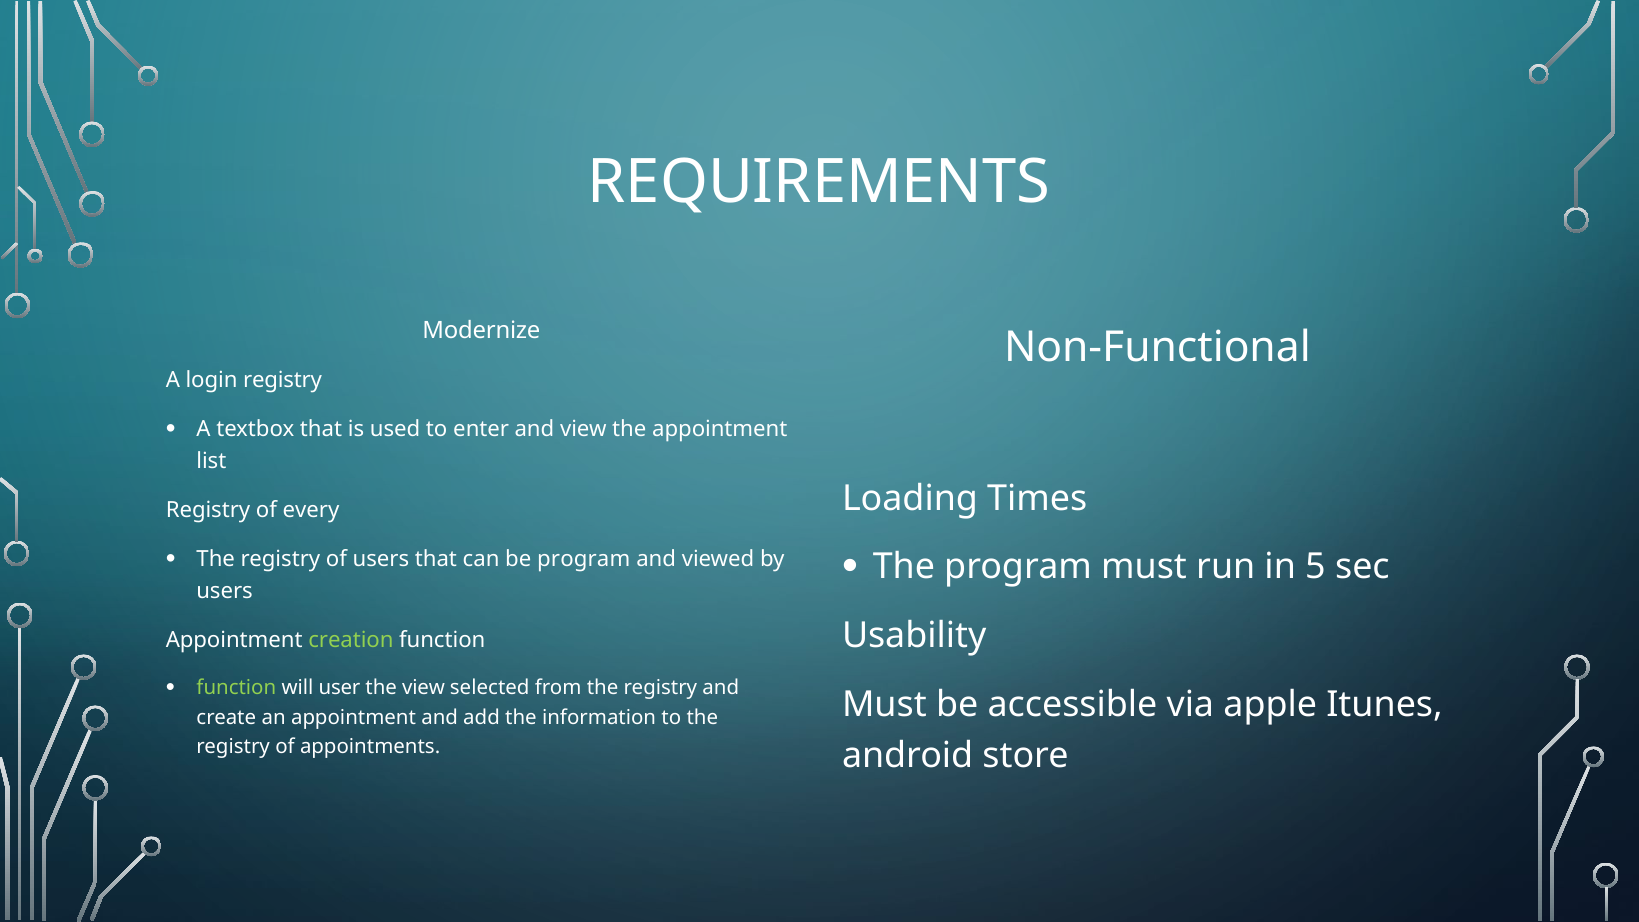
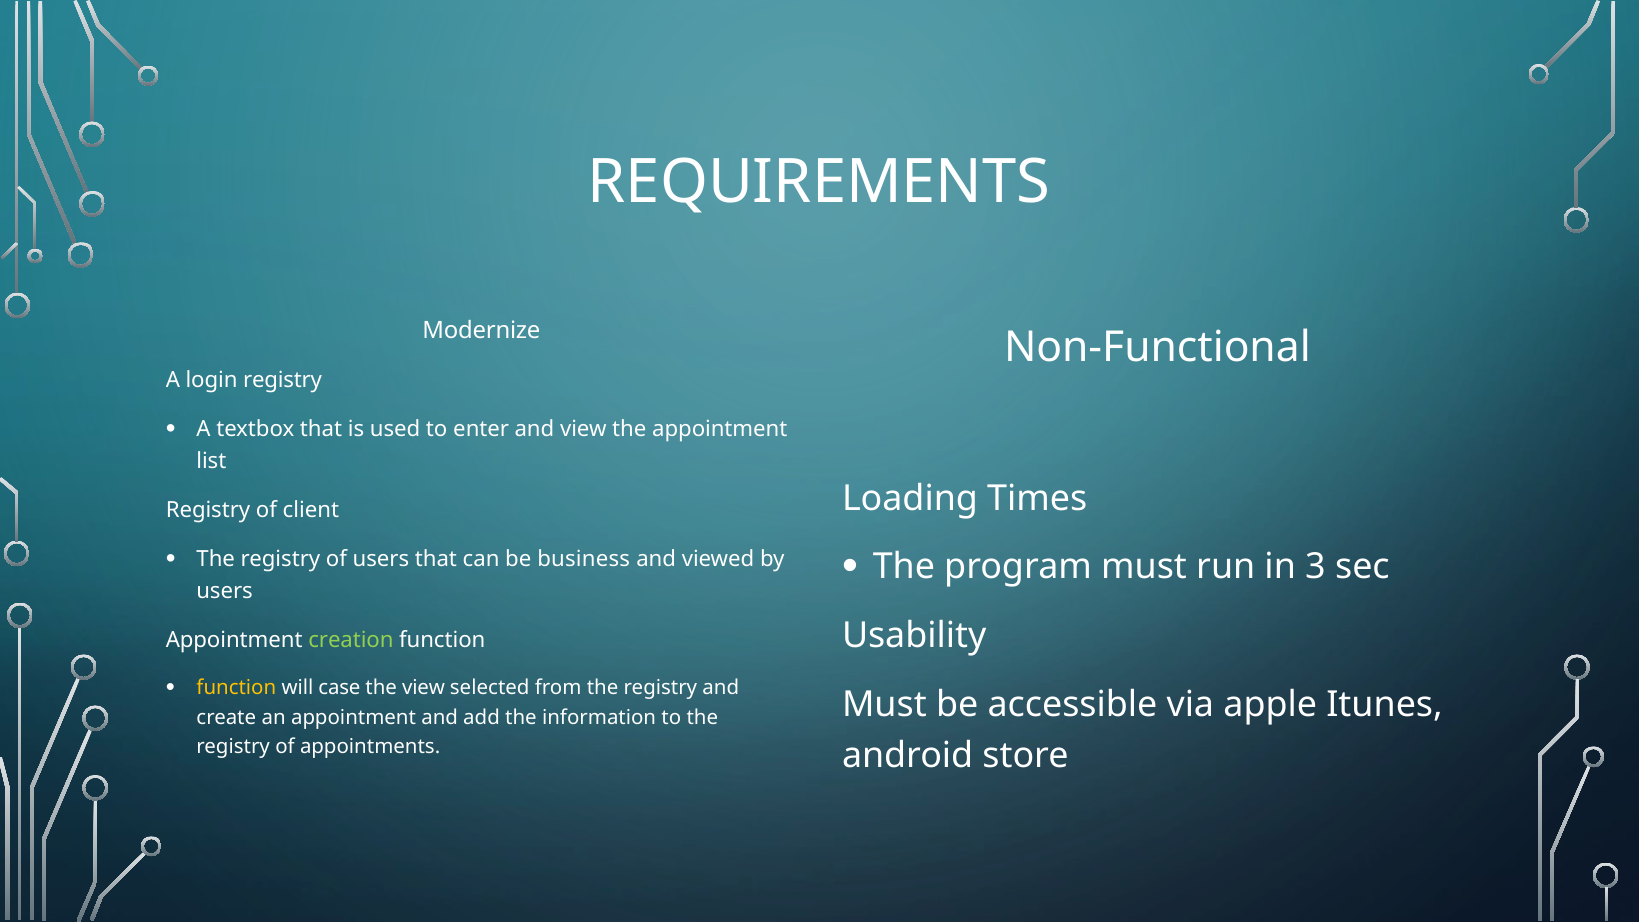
every: every -> client
5: 5 -> 3
be program: program -> business
function at (236, 688) colour: light green -> yellow
user: user -> case
